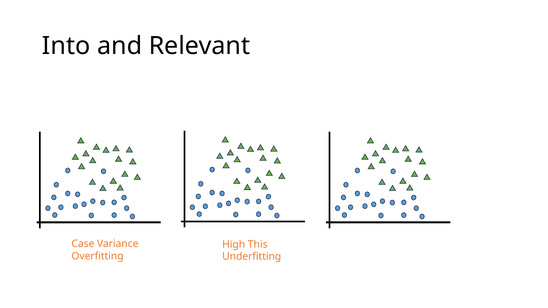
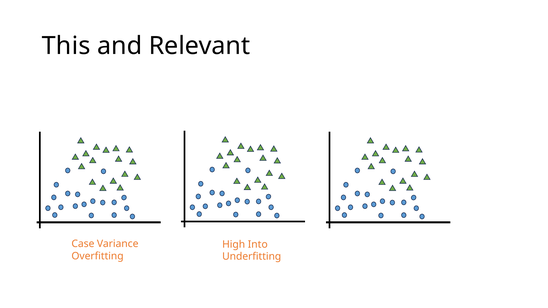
Into: Into -> This
This: This -> Into
